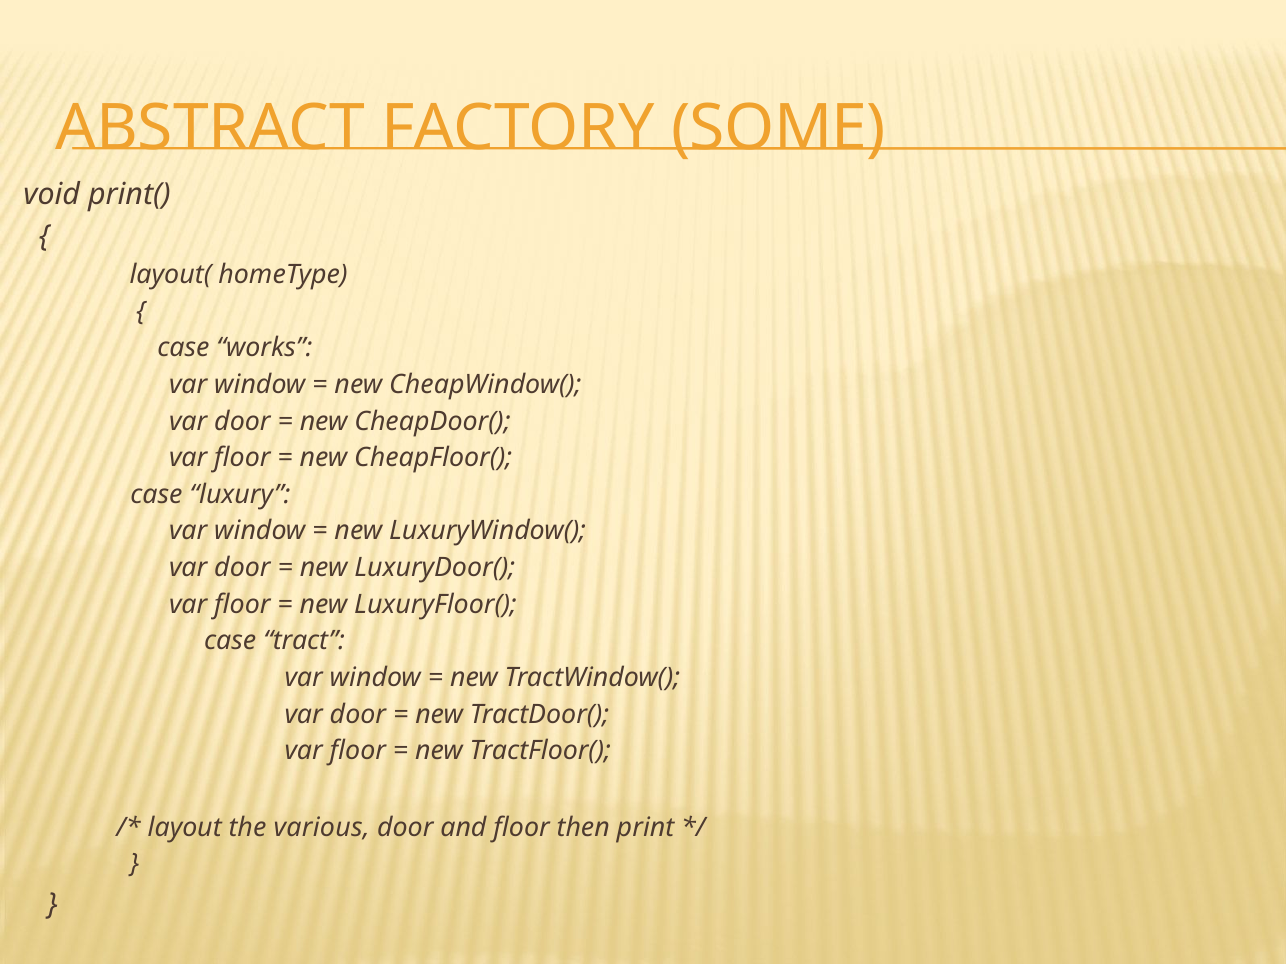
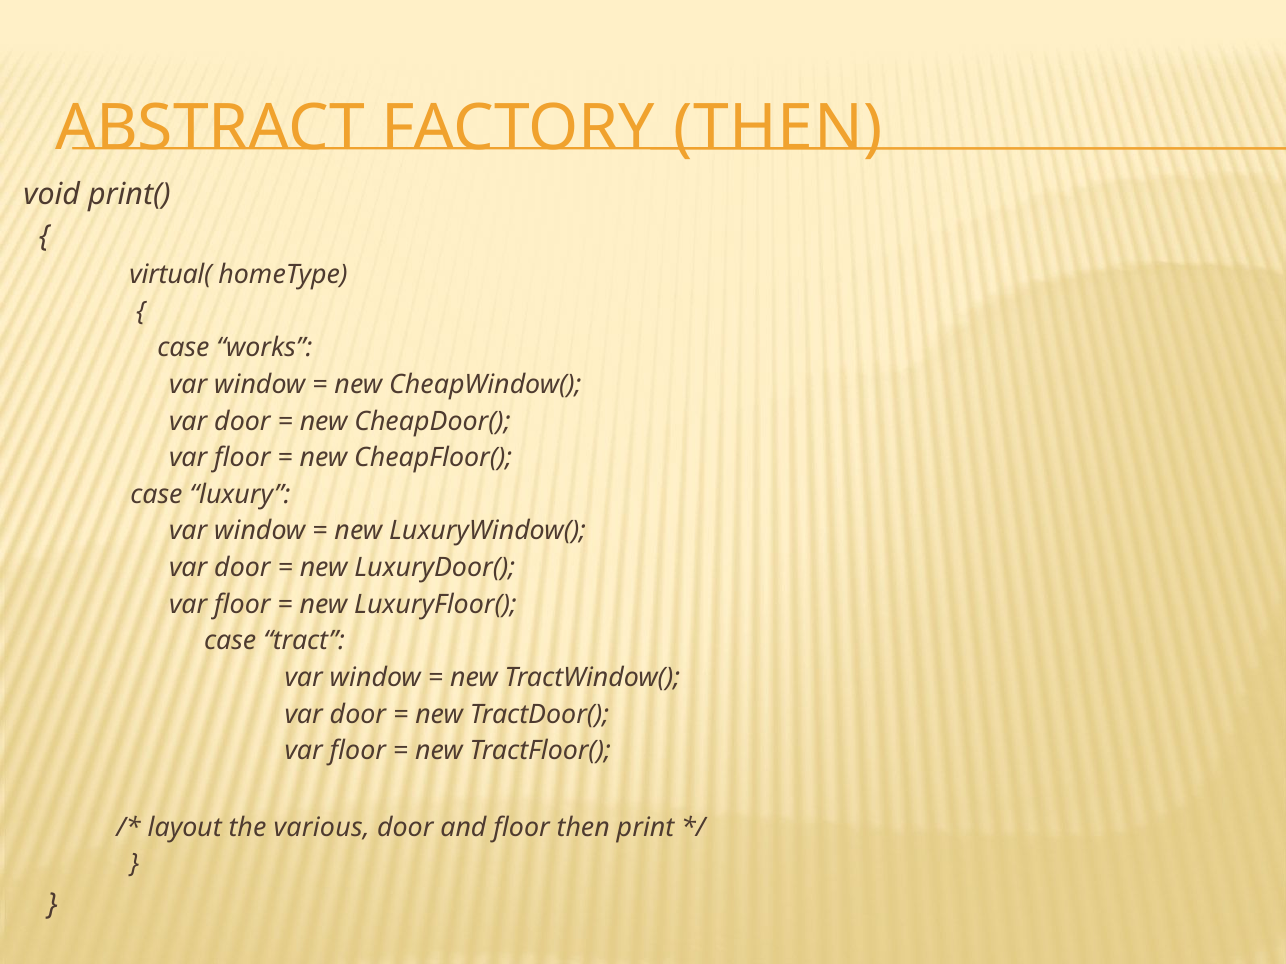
FACTORY SOME: SOME -> THEN
layout(: layout( -> virtual(
